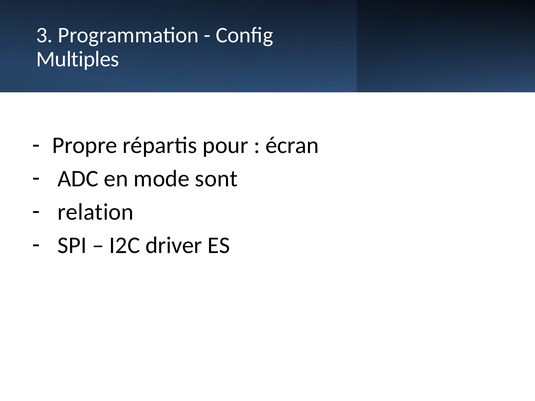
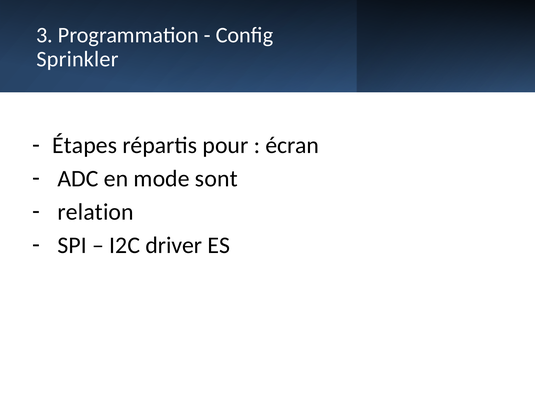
Multiples: Multiples -> Sprinkler
Propre: Propre -> Étapes
